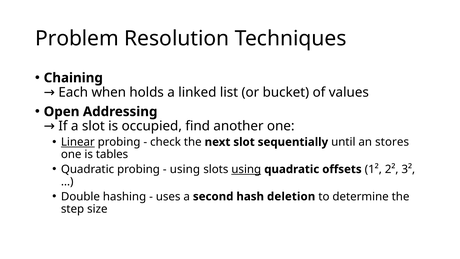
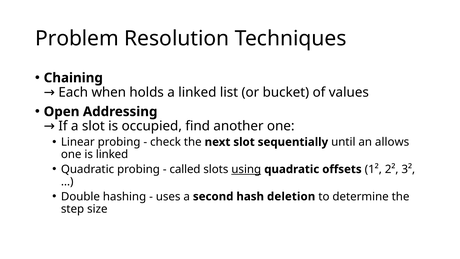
Linear underline: present -> none
stores: stores -> allows
is tables: tables -> linked
using at (185, 169): using -> called
